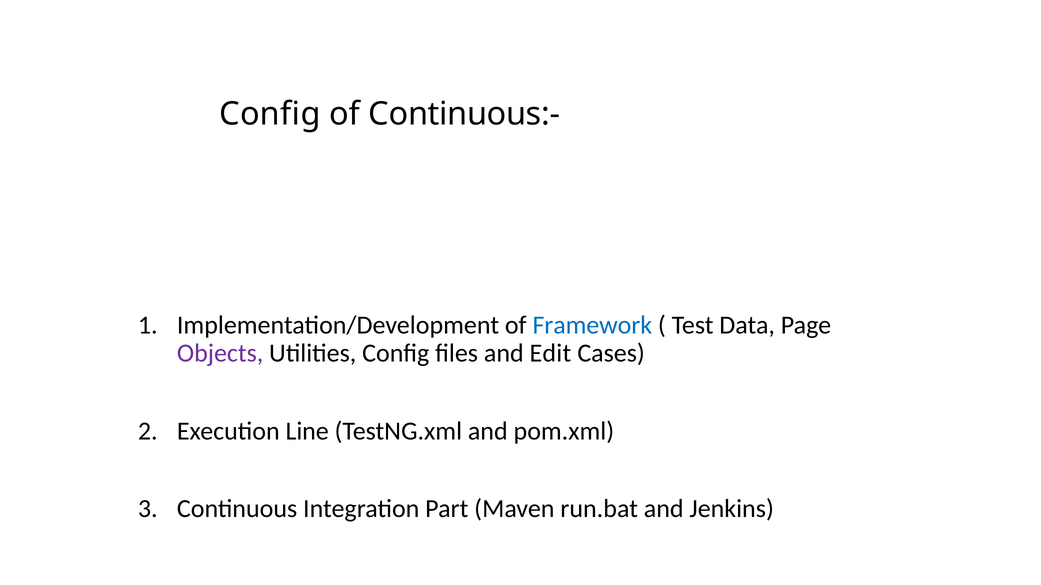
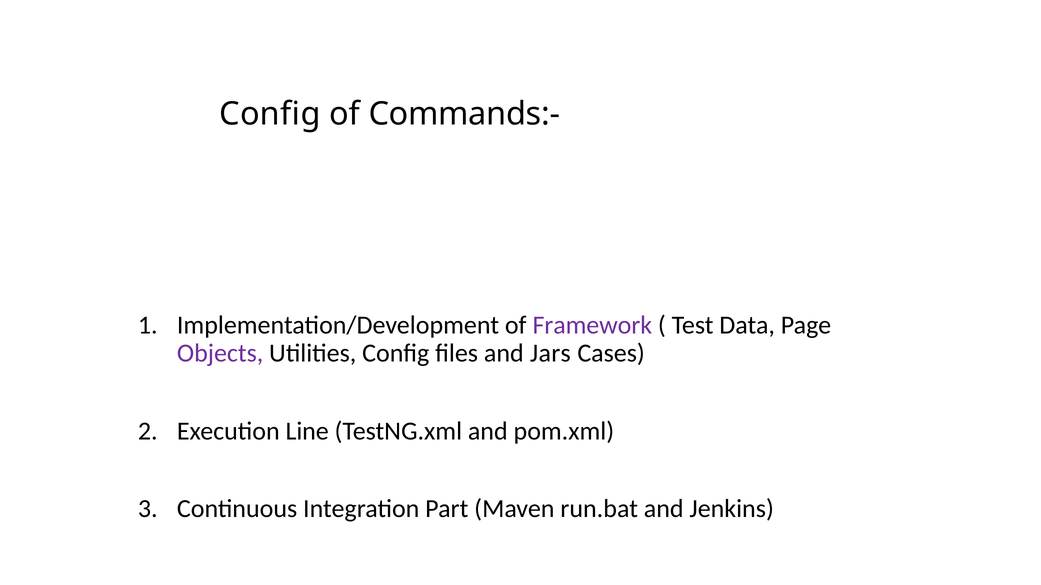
Continuous:-: Continuous:- -> Commands:-
Framework colour: blue -> purple
Edit: Edit -> Jars
